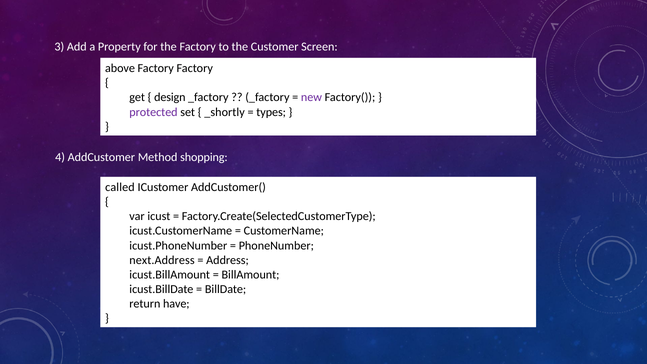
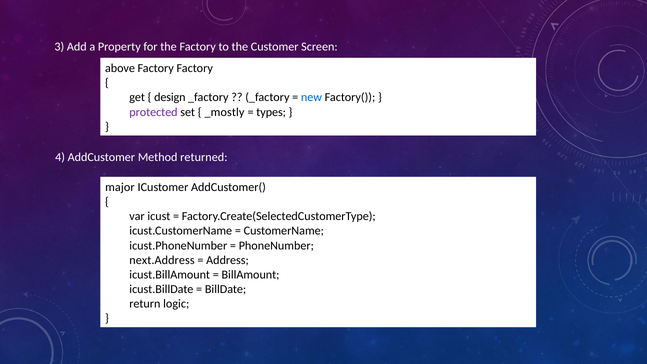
new colour: purple -> blue
_shortly: _shortly -> _mostly
shopping: shopping -> returned
called: called -> major
have: have -> logic
